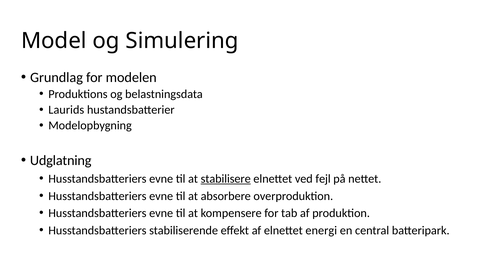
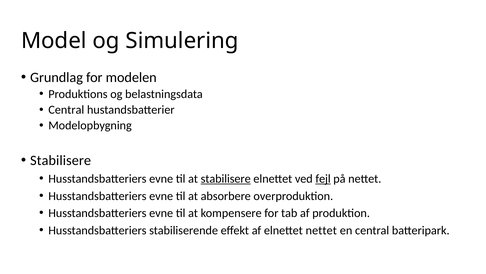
Laurids at (66, 110): Laurids -> Central
Udglatning at (61, 160): Udglatning -> Stabilisere
fejl underline: none -> present
elnettet energi: energi -> nettet
